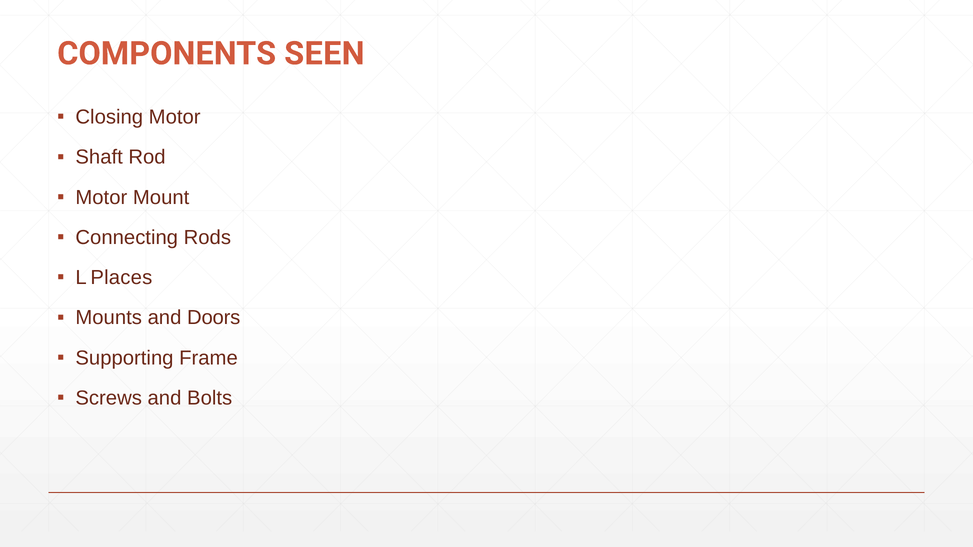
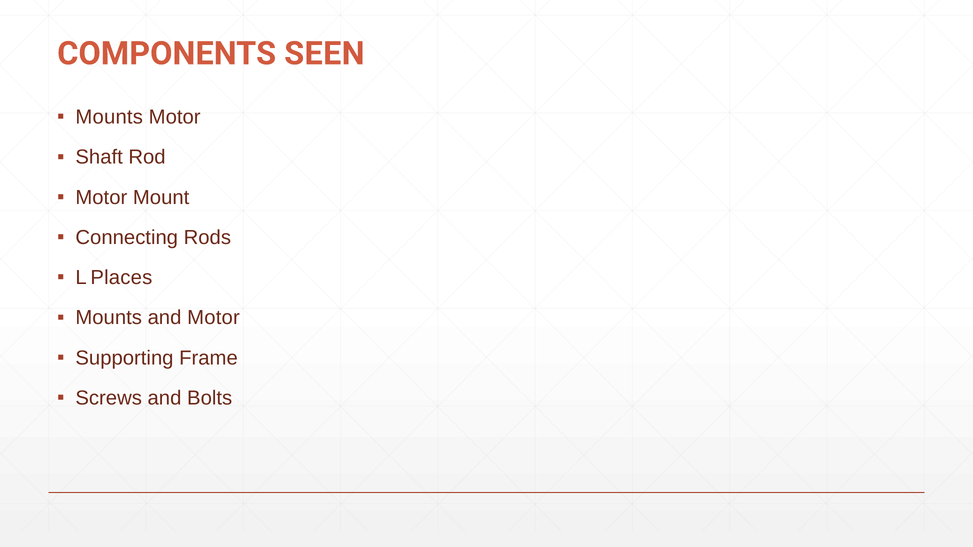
Closing at (109, 117): Closing -> Mounts
and Doors: Doors -> Motor
